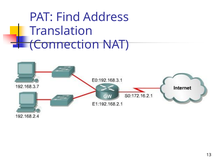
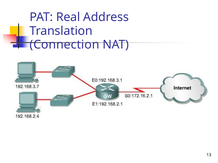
Find: Find -> Real
